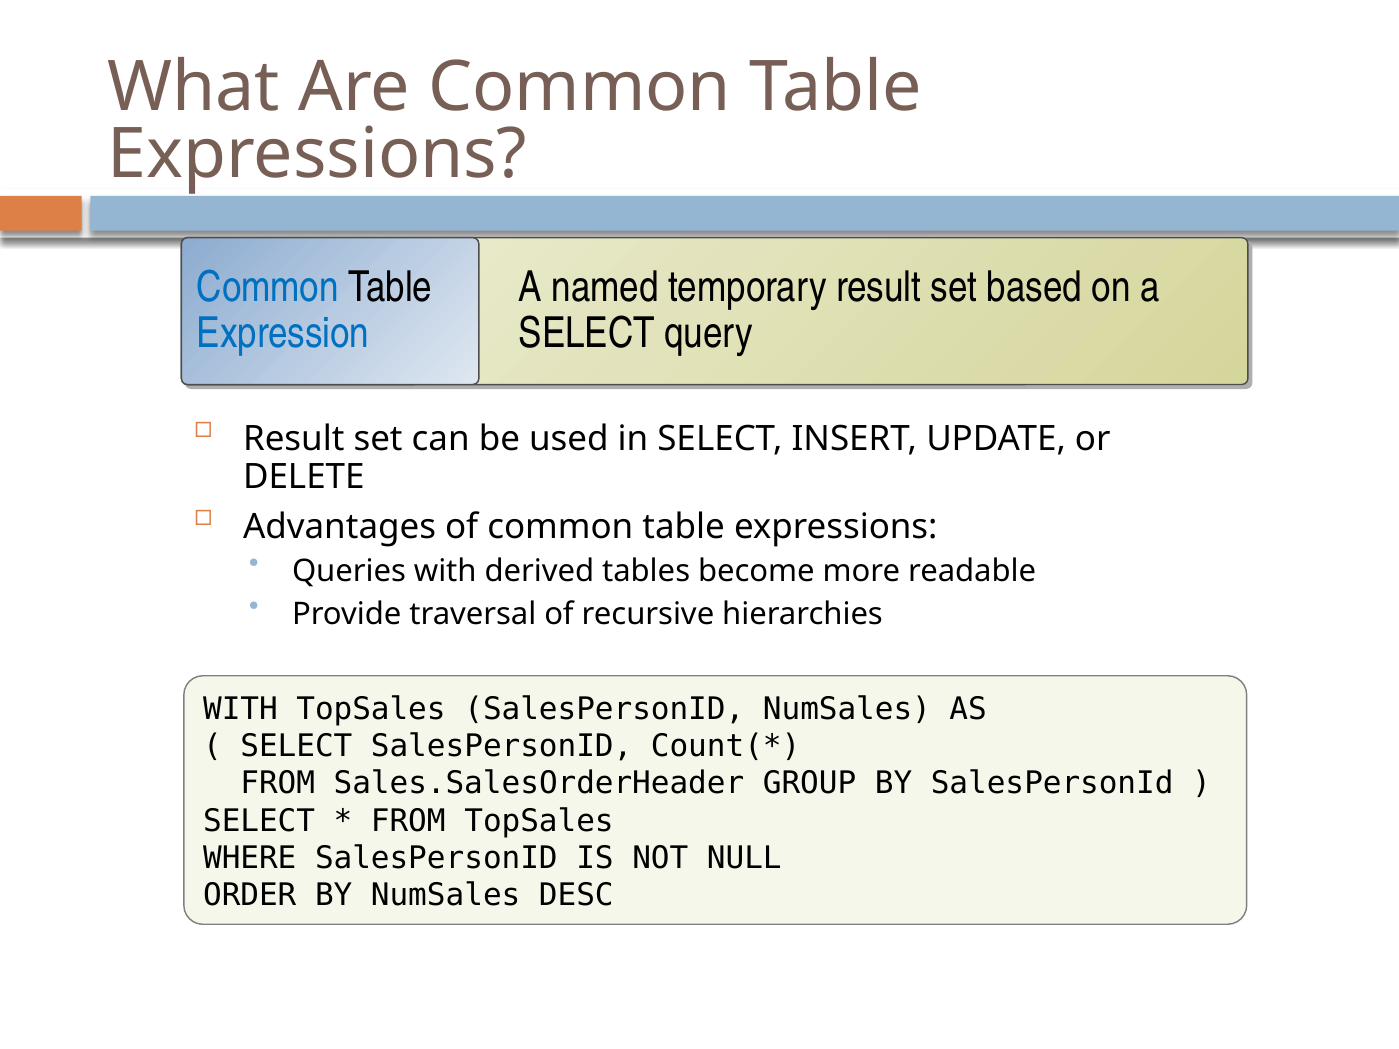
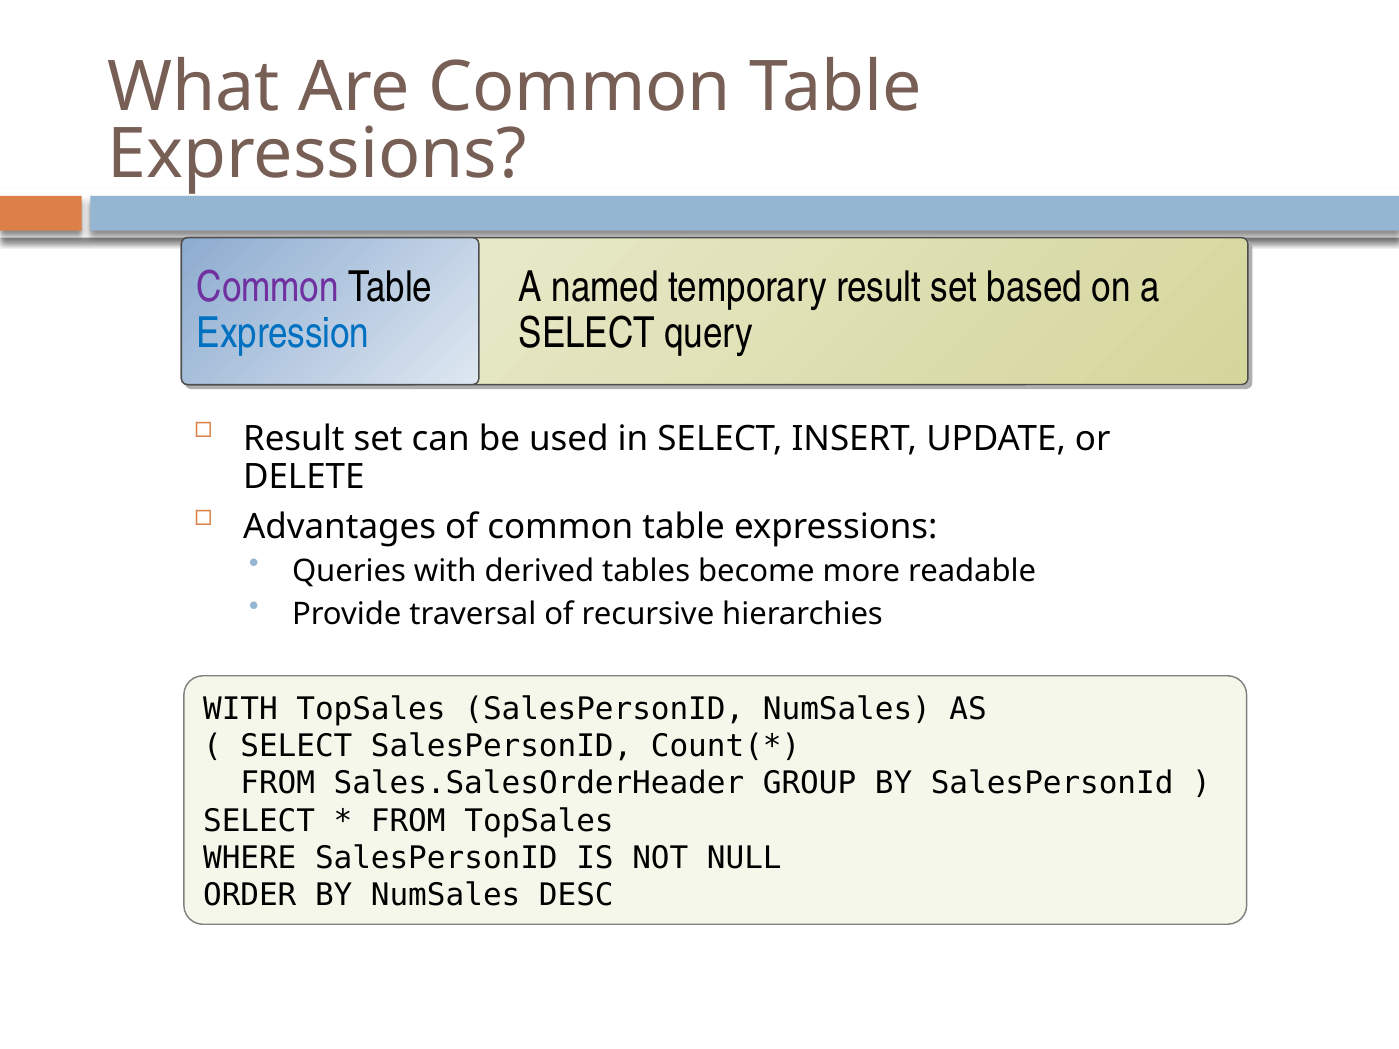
Common at (268, 288) colour: blue -> purple
